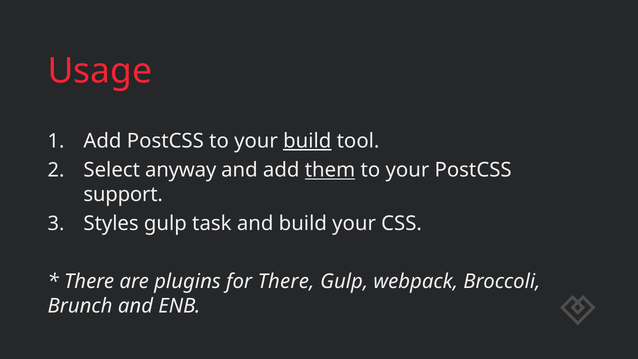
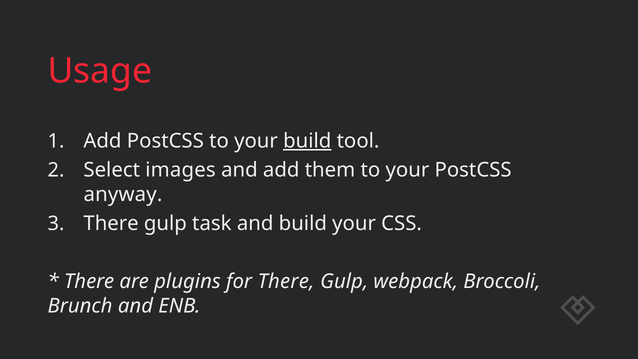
anyway: anyway -> images
them underline: present -> none
support: support -> anyway
Styles at (111, 224): Styles -> There
